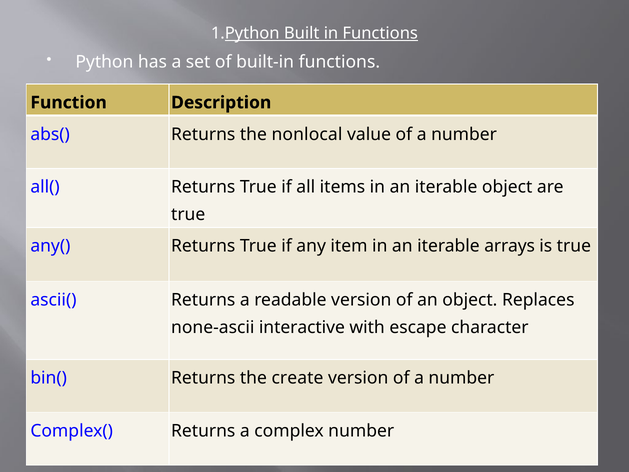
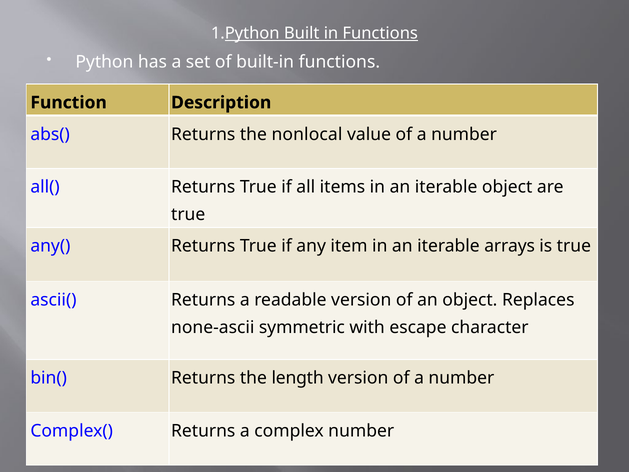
interactive: interactive -> symmetric
create: create -> length
